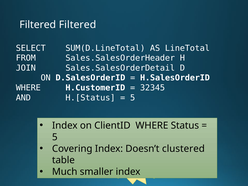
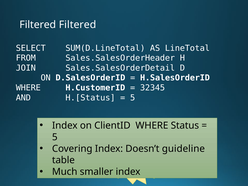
clustered: clustered -> guideline
